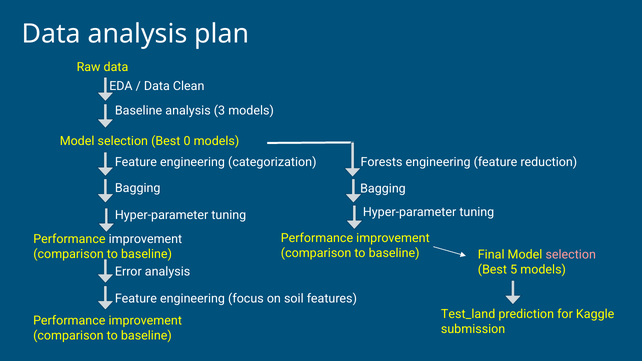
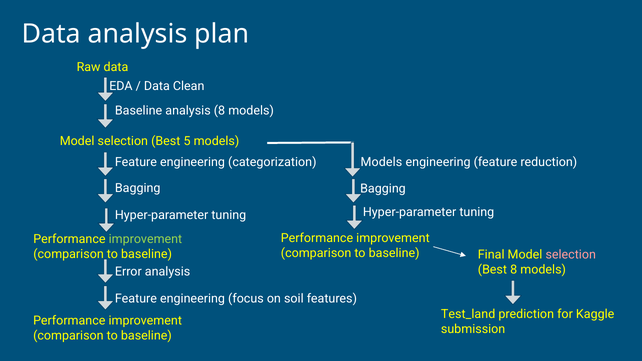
analysis 3: 3 -> 8
0: 0 -> 5
Forests at (381, 162): Forests -> Models
improvement at (145, 239) colour: white -> light green
Best 5: 5 -> 8
